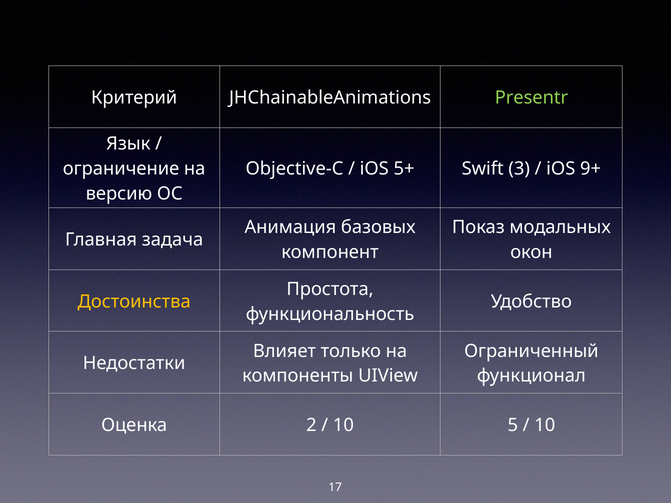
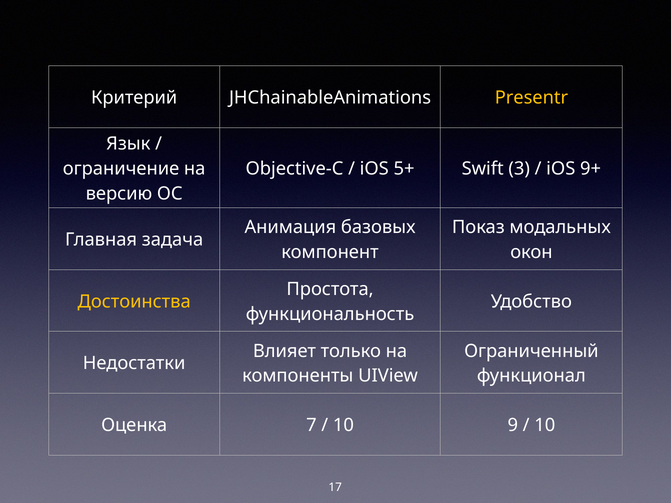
Presentr colour: light green -> yellow
2: 2 -> 7
5: 5 -> 9
